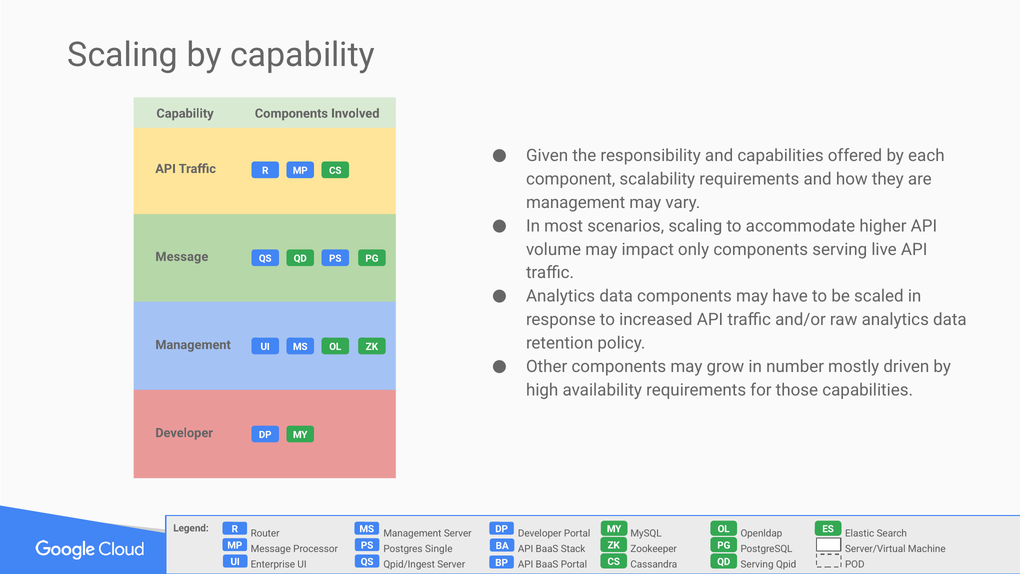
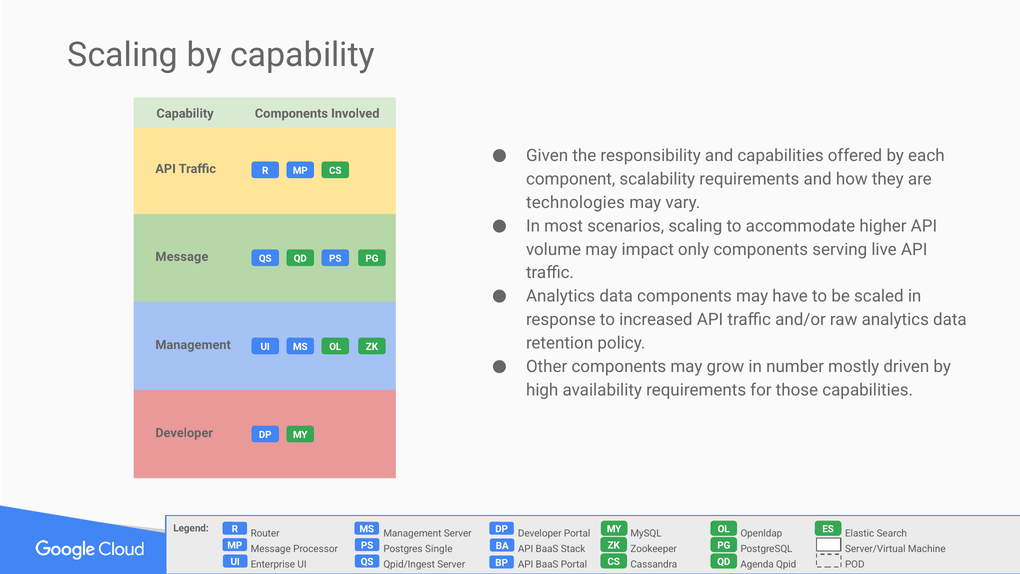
management at (576, 202): management -> technologies
Serving at (757, 564): Serving -> Agenda
